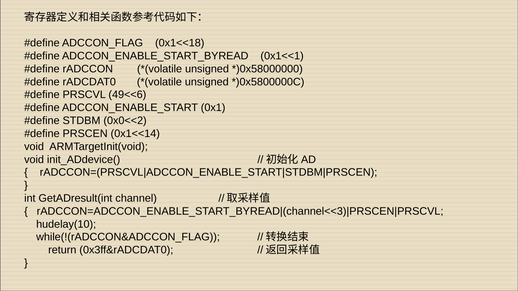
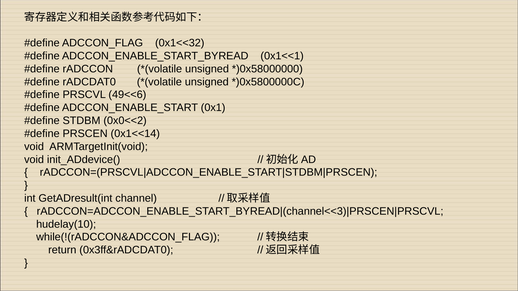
0x1<<18: 0x1<<18 -> 0x1<<32
